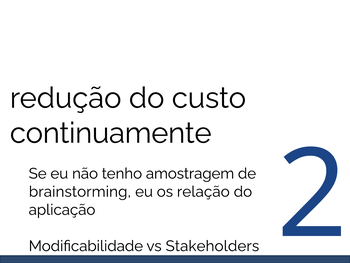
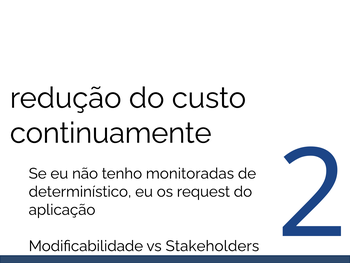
amostragem: amostragem -> monitoradas
brainstorming: brainstorming -> determinístico
relação: relação -> request
